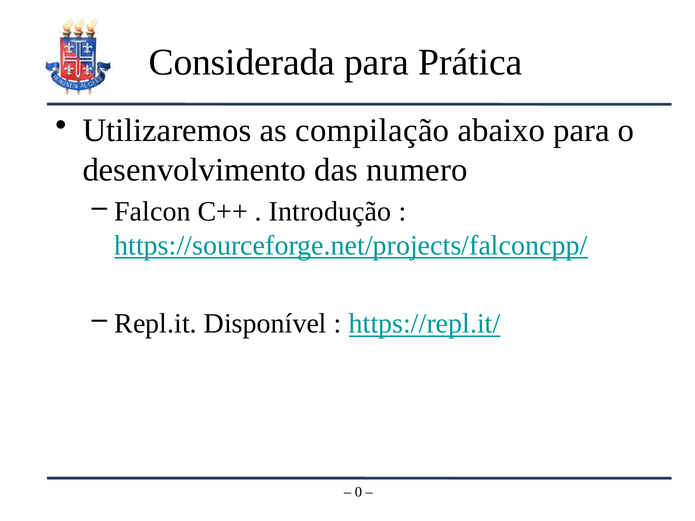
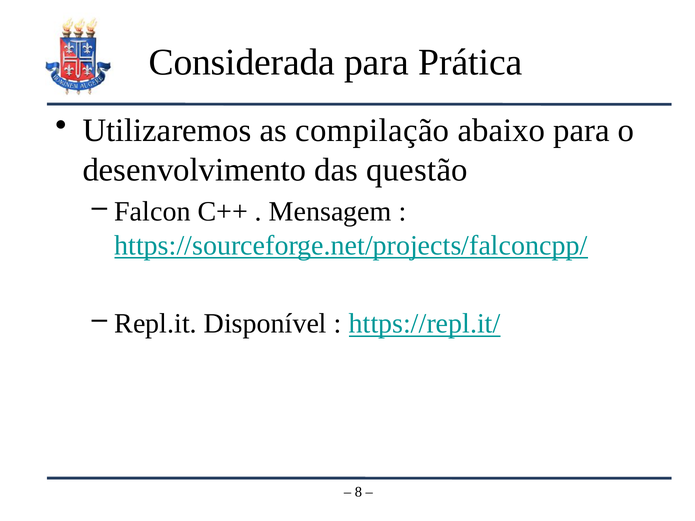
numero: numero -> questão
Introdução: Introdução -> Mensagem
0: 0 -> 8
